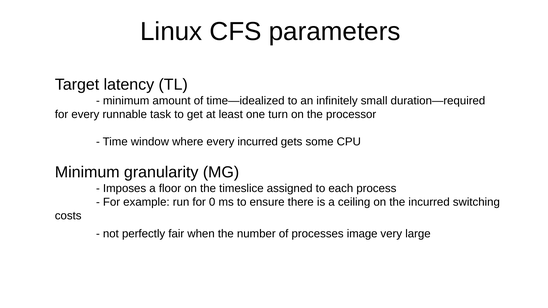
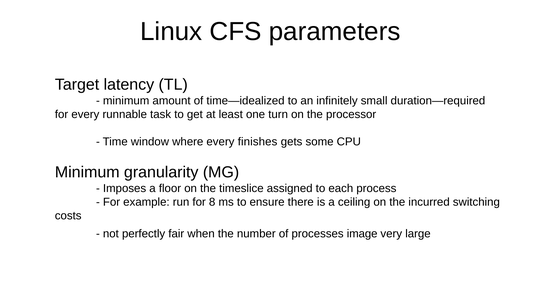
every incurred: incurred -> finishes
0: 0 -> 8
